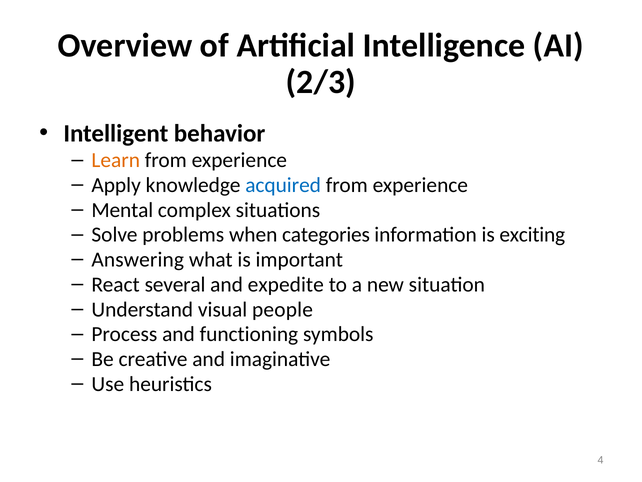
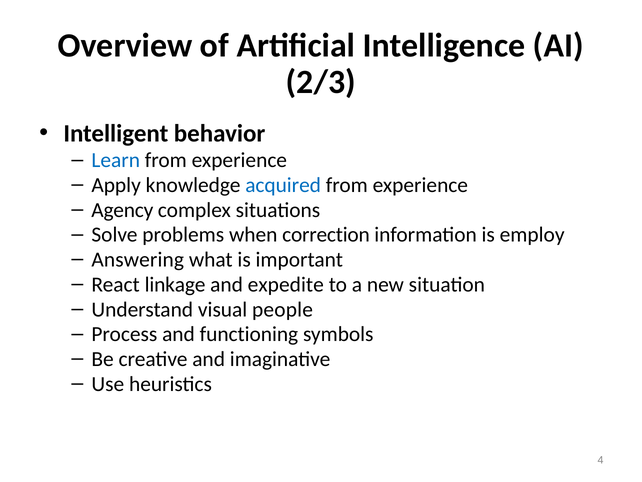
Learn colour: orange -> blue
Mental: Mental -> Agency
categories: categories -> correction
exciting: exciting -> employ
several: several -> linkage
